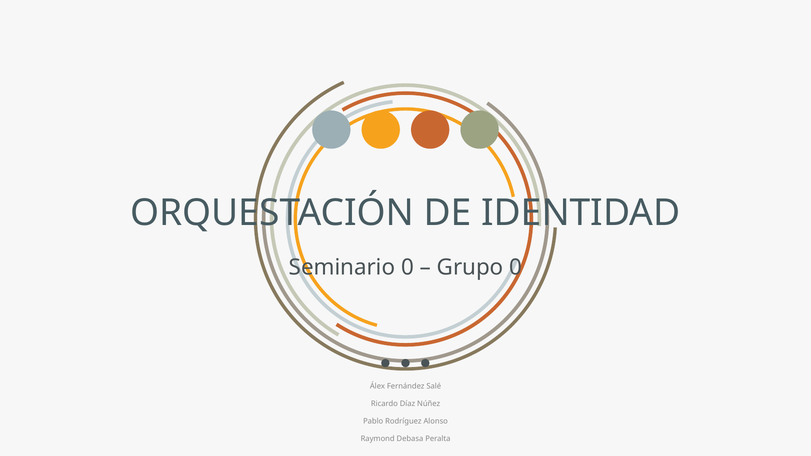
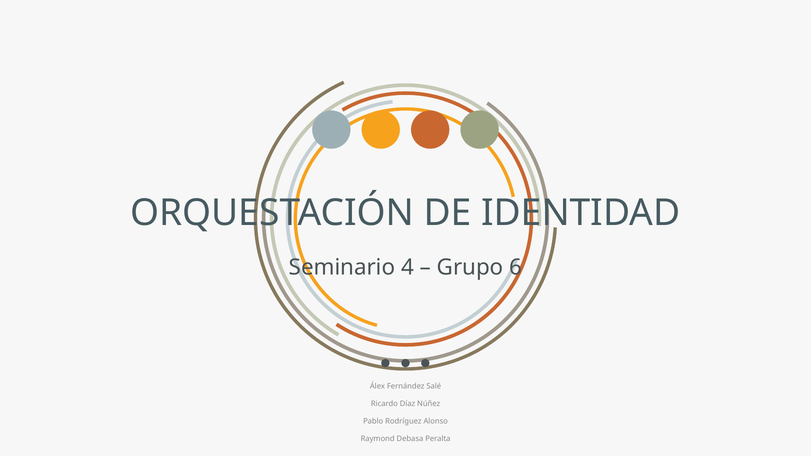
Seminario 0: 0 -> 4
Grupo 0: 0 -> 6
